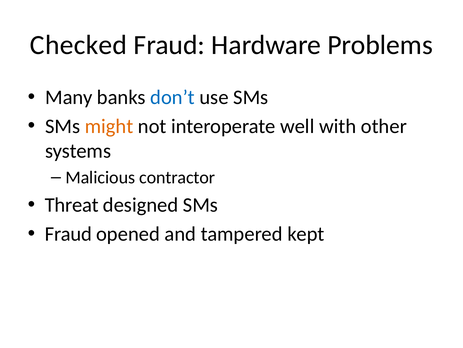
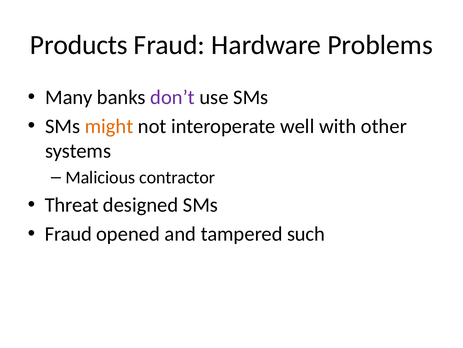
Checked: Checked -> Products
don’t colour: blue -> purple
kept: kept -> such
